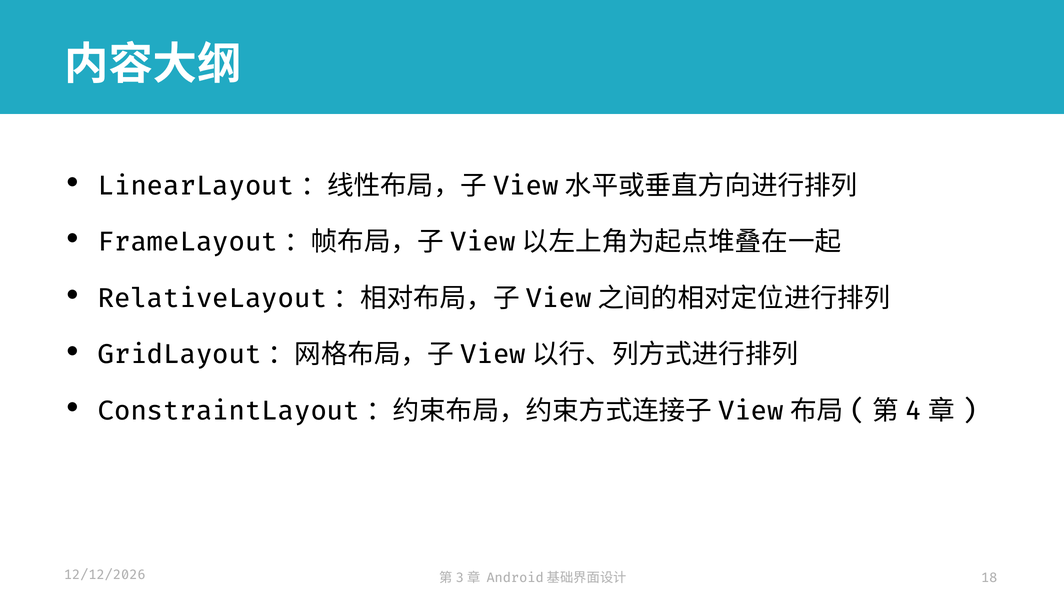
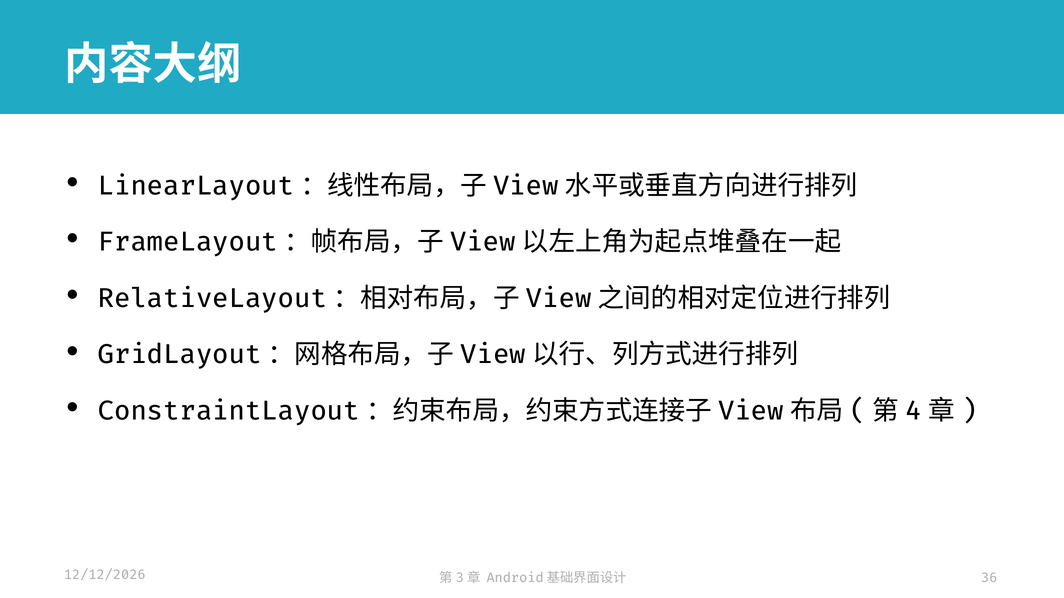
18: 18 -> 36
